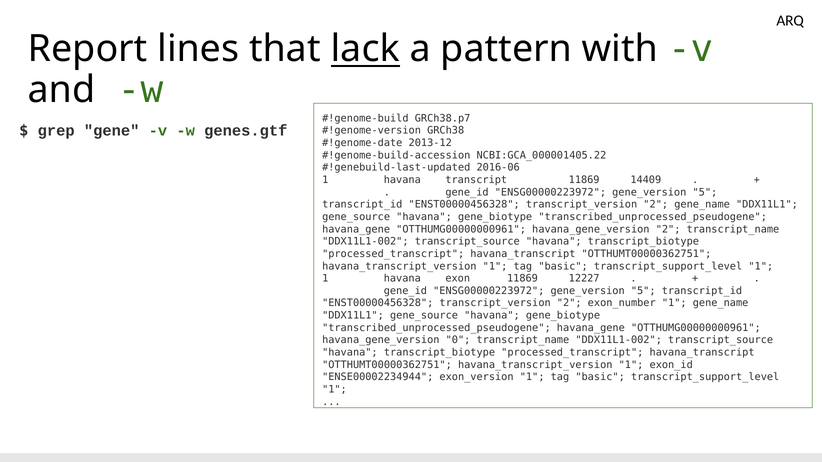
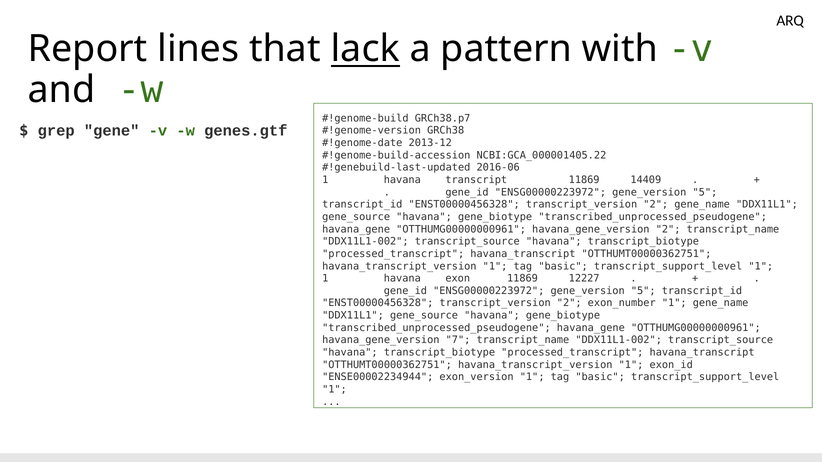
0: 0 -> 7
